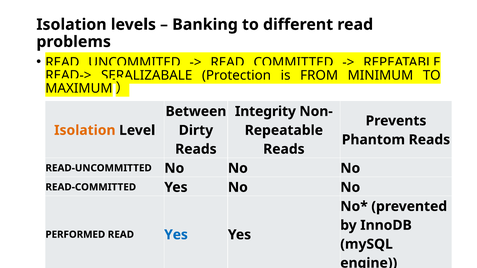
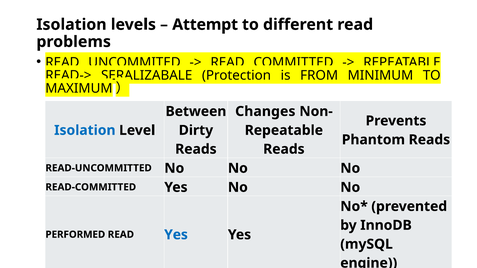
Banking: Banking -> Attempt
Integrity: Integrity -> Changes
Isolation at (85, 130) colour: orange -> blue
